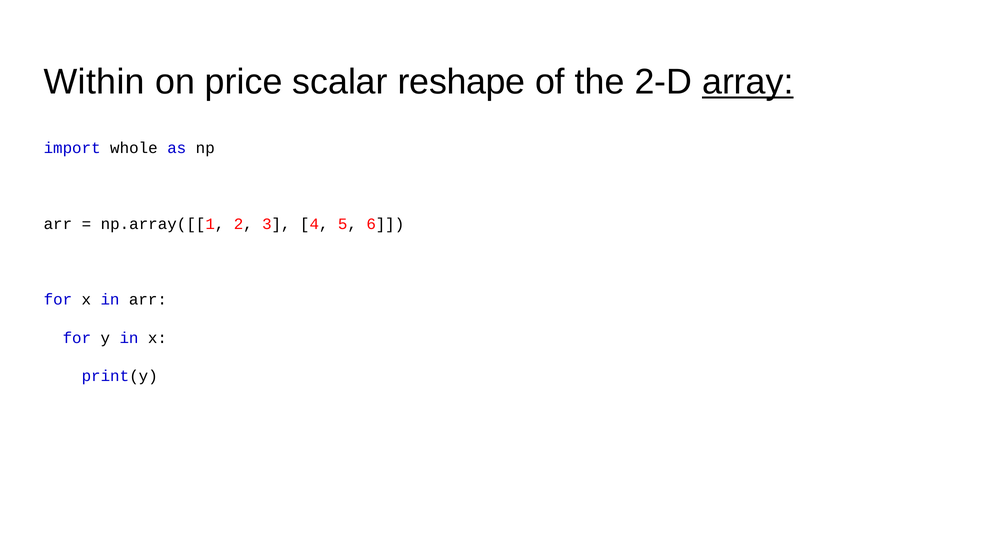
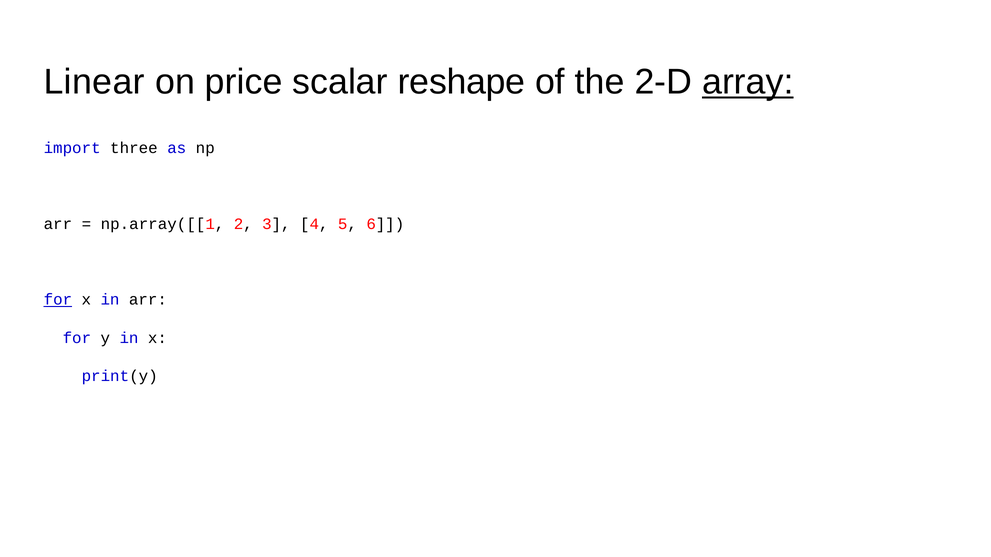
Within: Within -> Linear
whole: whole -> three
for at (58, 300) underline: none -> present
